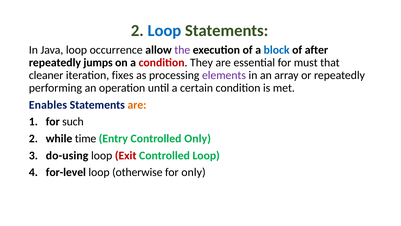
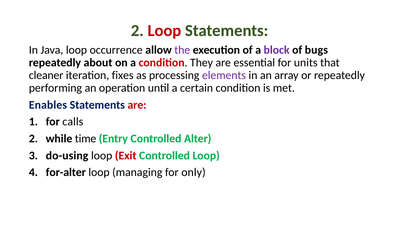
Loop at (164, 30) colour: blue -> red
block colour: blue -> purple
after: after -> bugs
jumps: jumps -> about
must: must -> units
are at (137, 105) colour: orange -> red
such: such -> calls
Controlled Only: Only -> Alter
for-level: for-level -> for-alter
otherwise: otherwise -> managing
